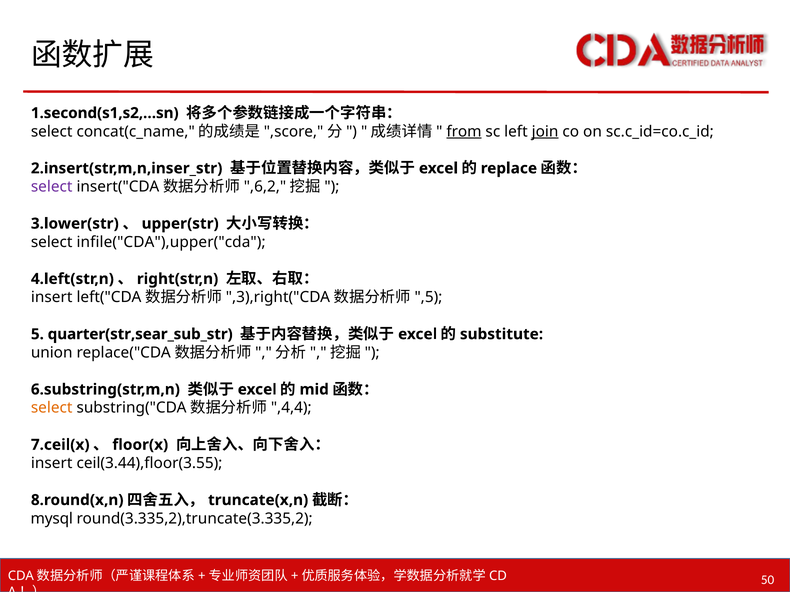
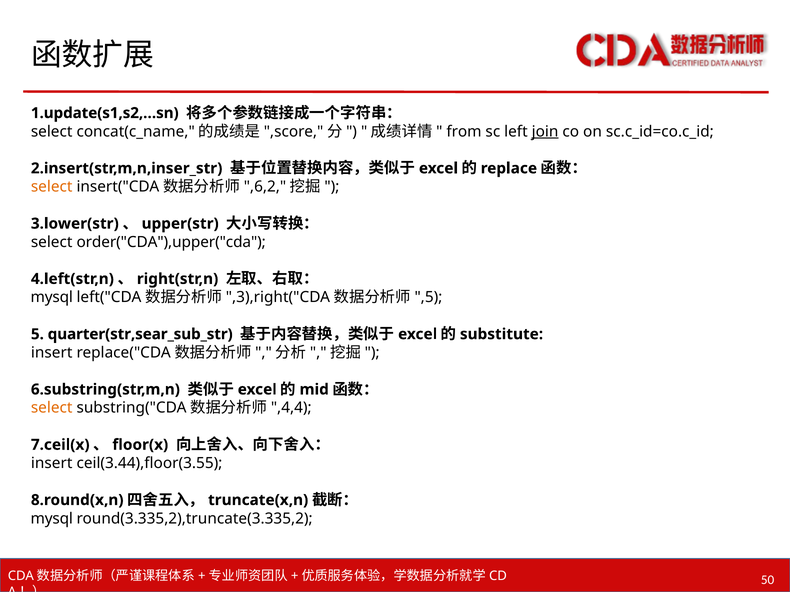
1.second(s1,s2,…sn: 1.second(s1,s2,…sn -> 1.update(s1,s2,…sn
from underline: present -> none
select at (52, 187) colour: purple -> orange
infile("CDA"),upper("cda: infile("CDA"),upper("cda -> order("CDA"),upper("cda
insert at (52, 298): insert -> mysql
union at (52, 353): union -> insert
